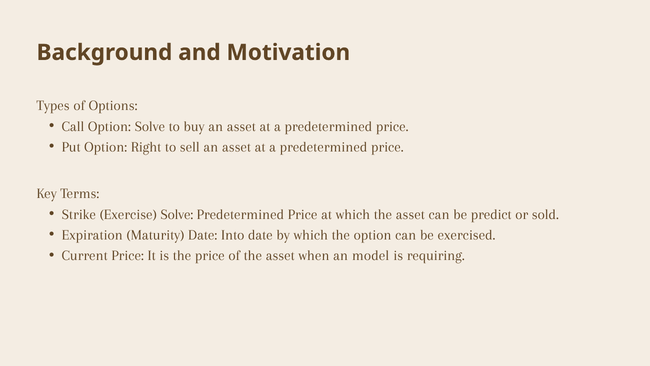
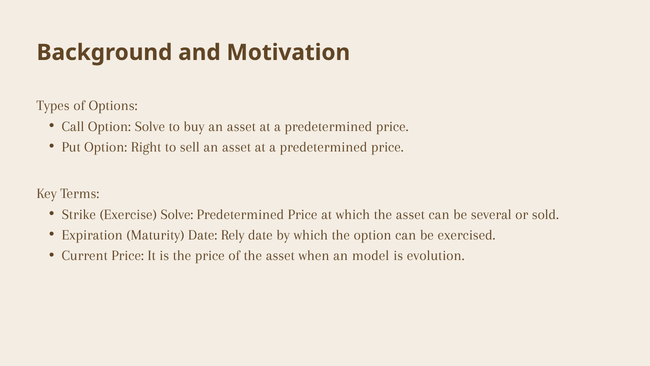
predict: predict -> several
Into: Into -> Rely
requiring: requiring -> evolution
